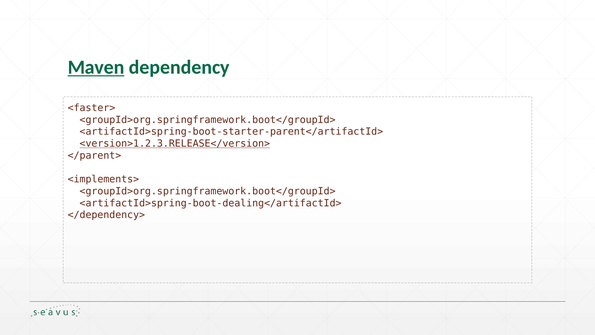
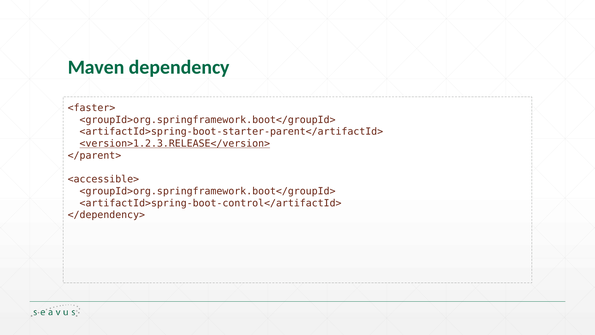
Maven underline: present -> none
<implements>: <implements> -> <accessible>
<artifactId>spring-boot-dealing</artifactId>: <artifactId>spring-boot-dealing</artifactId> -> <artifactId>spring-boot-control</artifactId>
